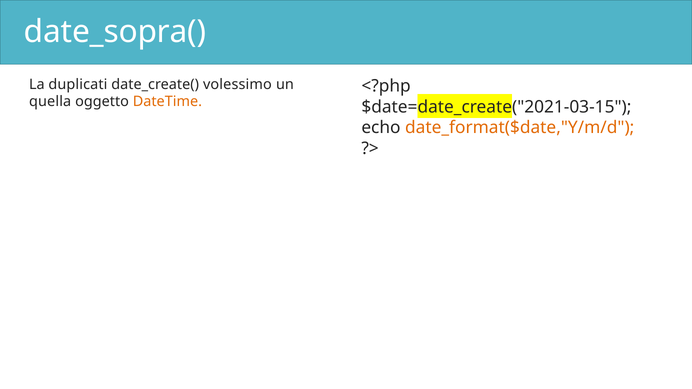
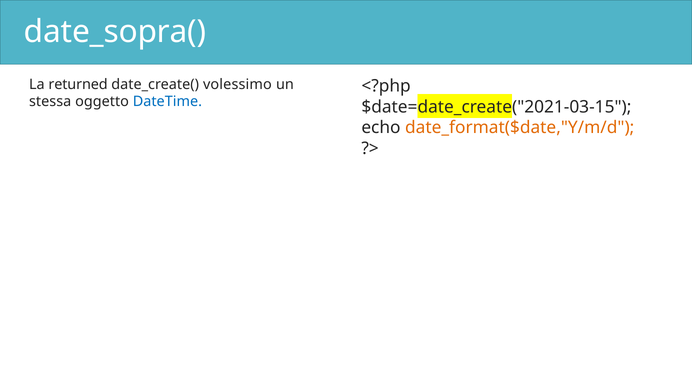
duplicati: duplicati -> returned
quella: quella -> stessa
DateTime colour: orange -> blue
